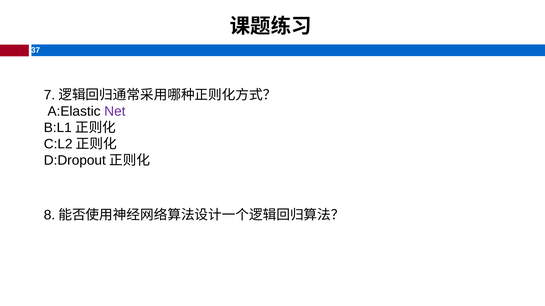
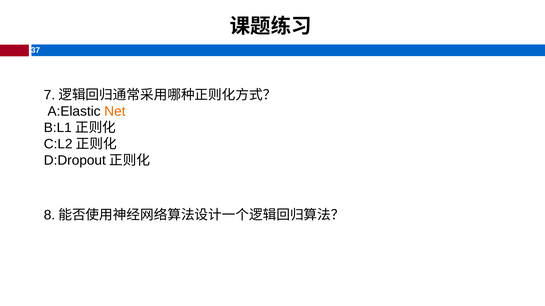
Net colour: purple -> orange
